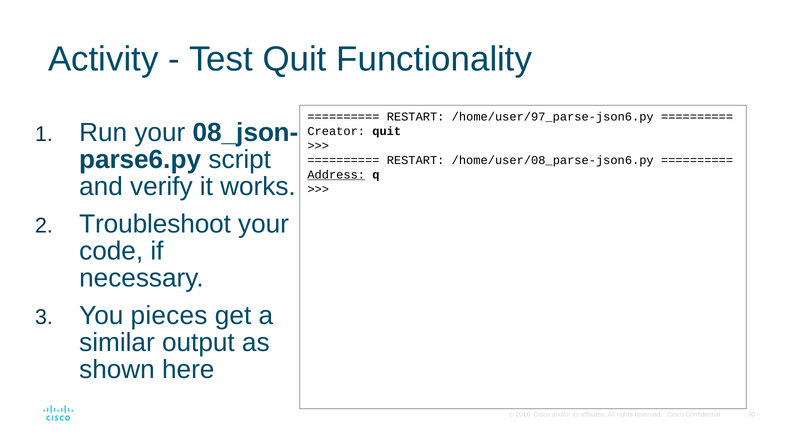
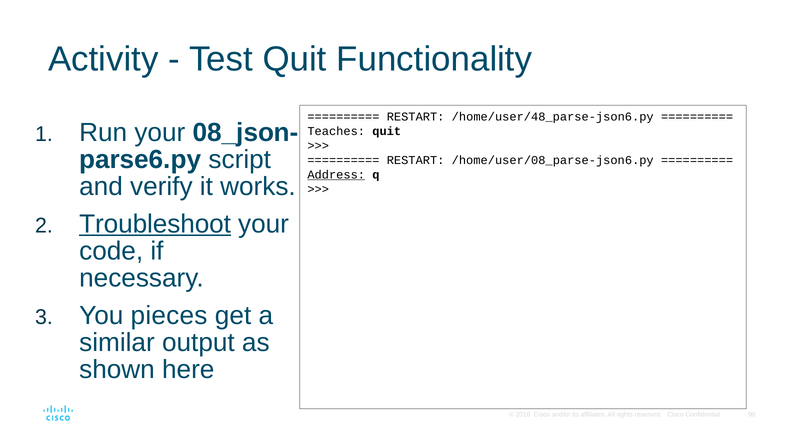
/home/user/97_parse-json6.py: /home/user/97_parse-json6.py -> /home/user/48_parse-json6.py
Creator: Creator -> Teaches
Troubleshoot underline: none -> present
